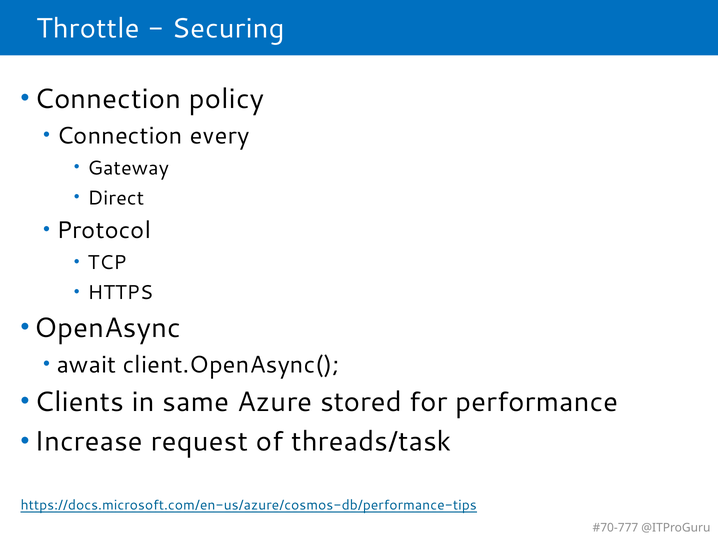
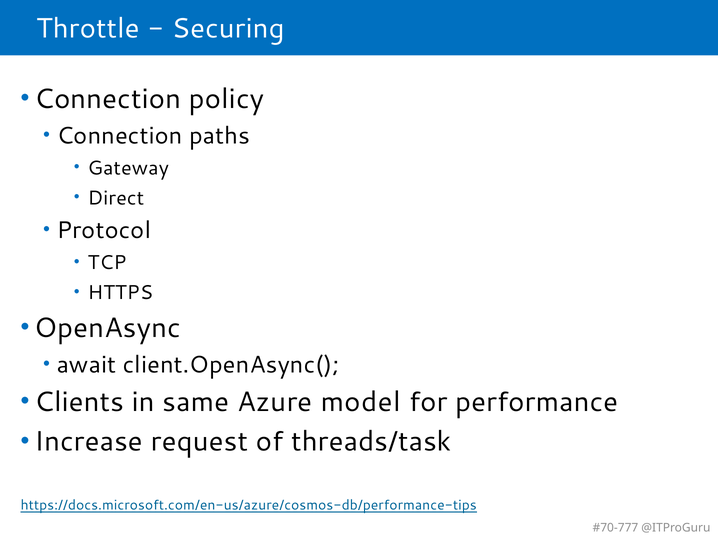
every: every -> paths
stored: stored -> model
